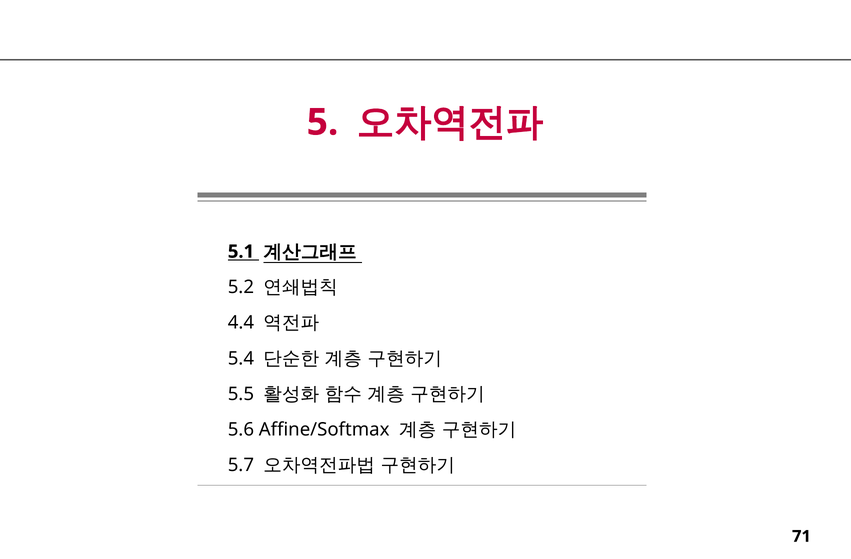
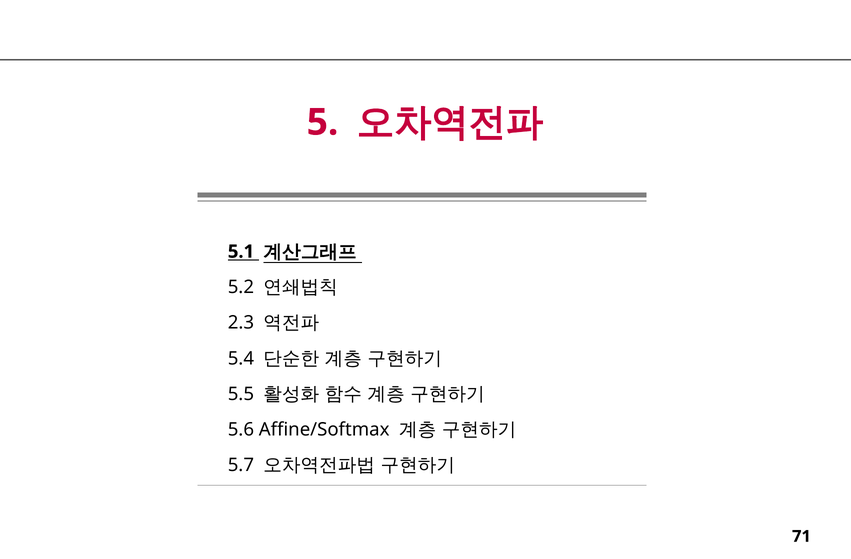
4.4: 4.4 -> 2.3
